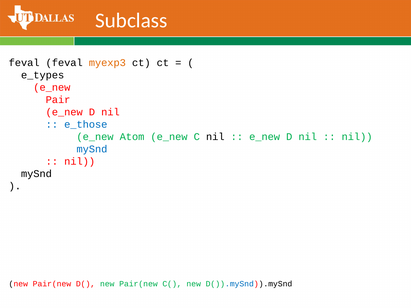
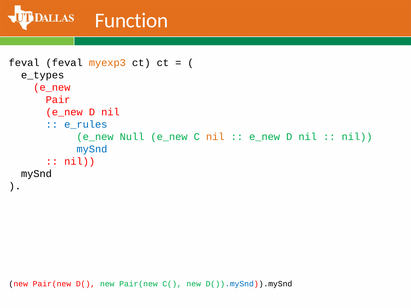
Subclass: Subclass -> Function
e_those: e_those -> e_rules
Atom: Atom -> Null
nil at (215, 137) colour: black -> orange
